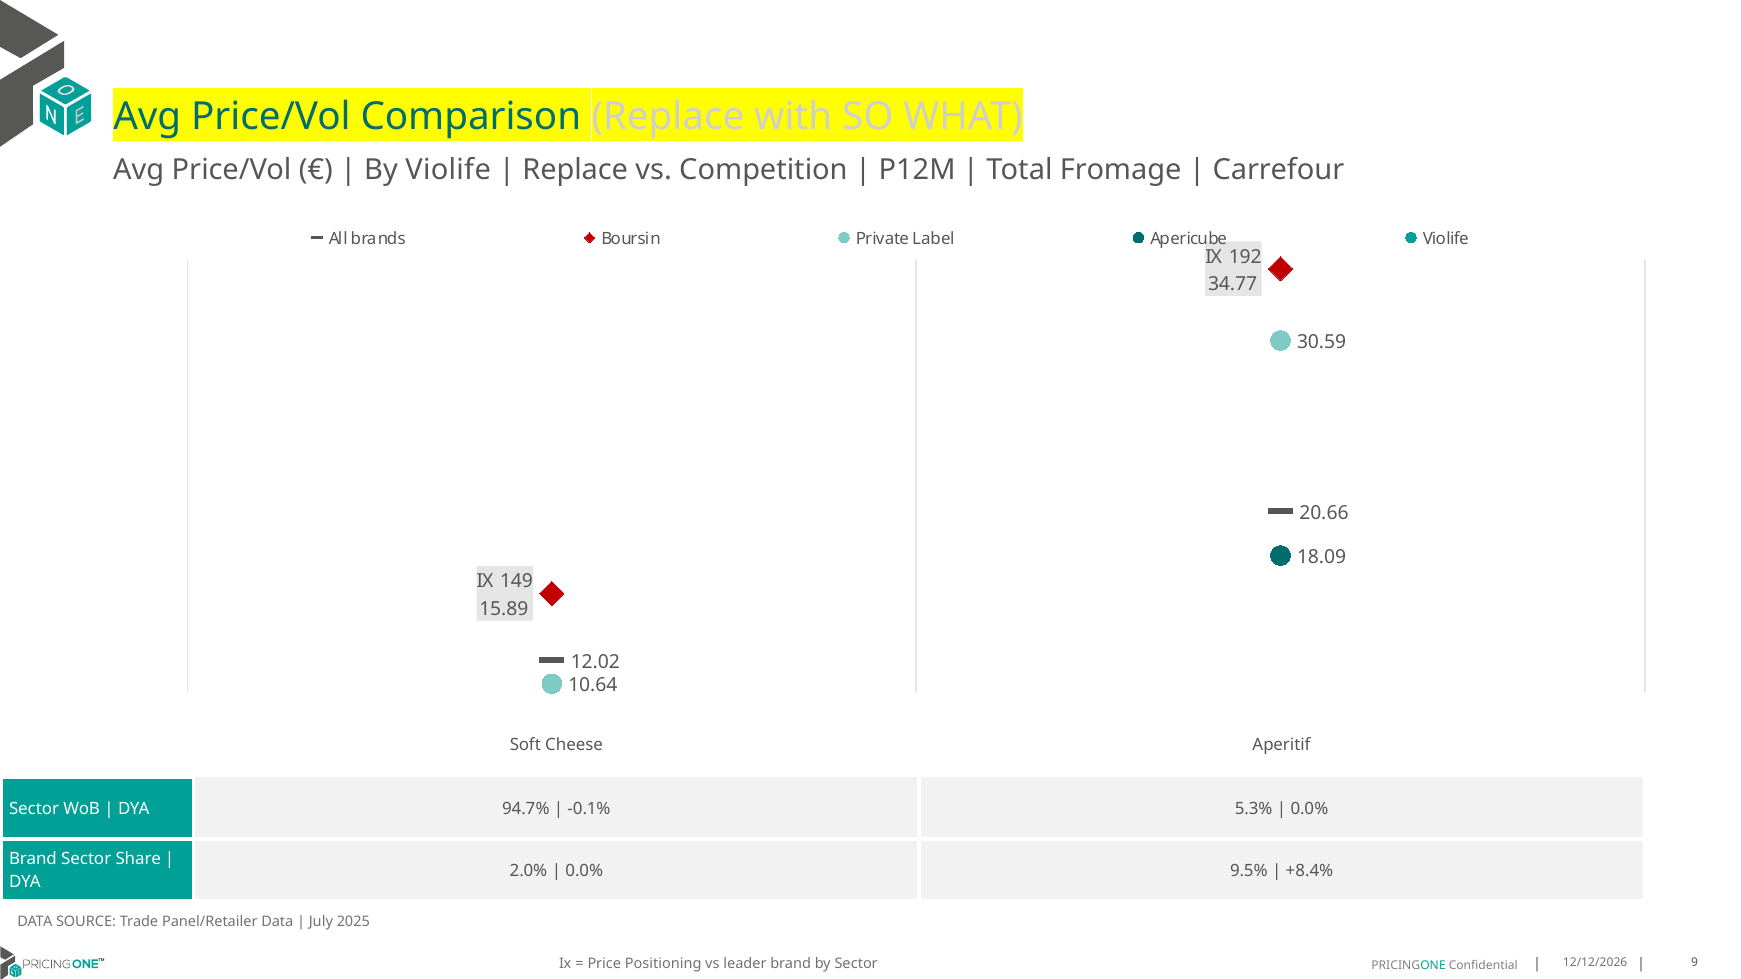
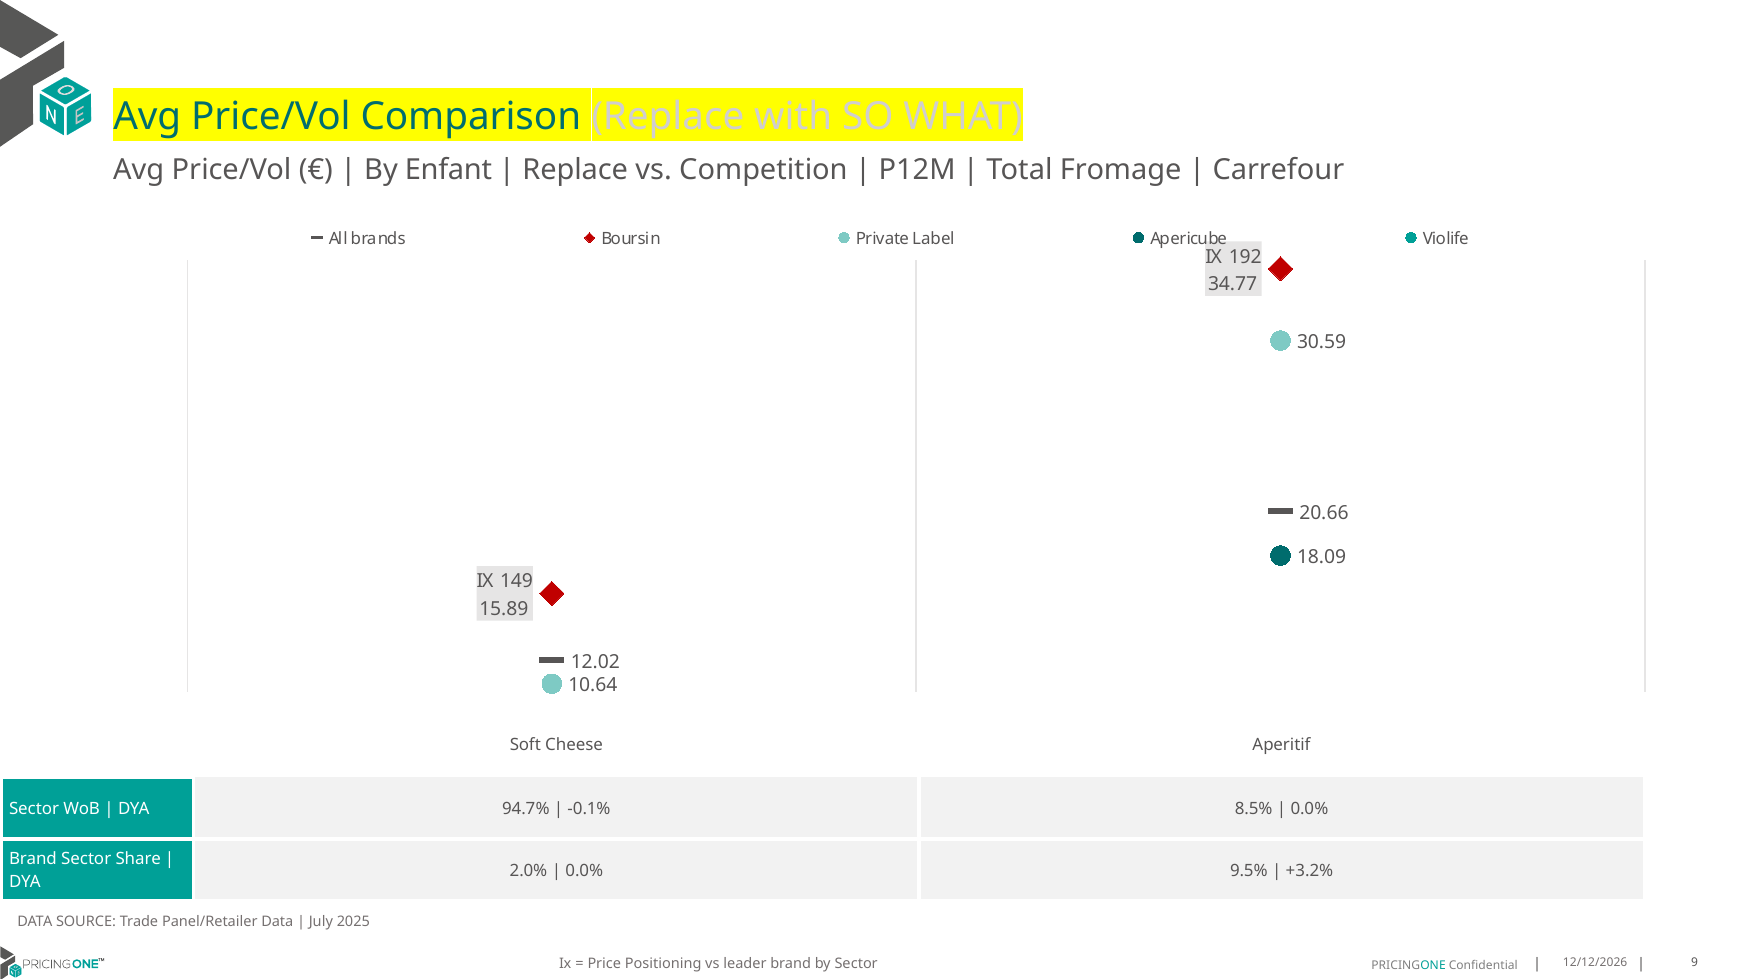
By Violife: Violife -> Enfant
5.3%: 5.3% -> 8.5%
+8.4%: +8.4% -> +3.2%
